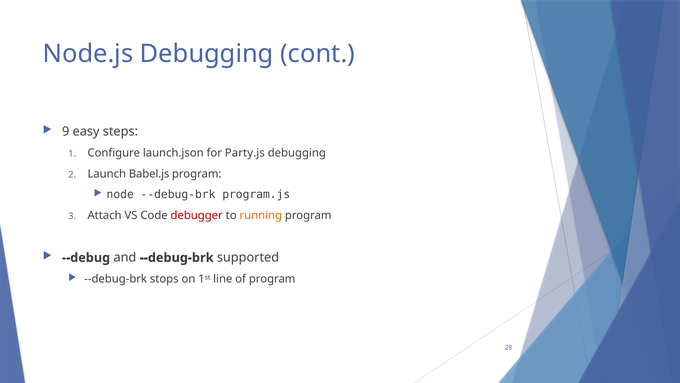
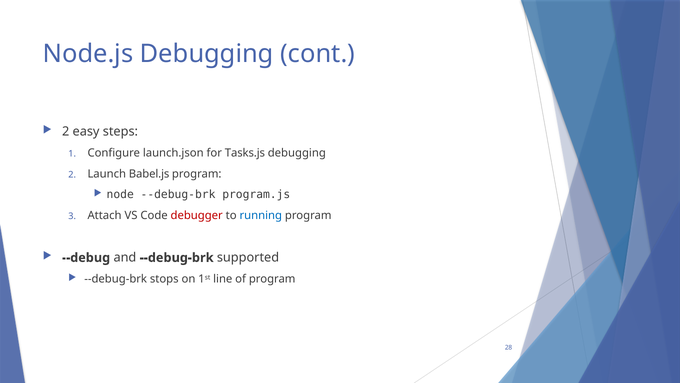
9 at (66, 132): 9 -> 2
Party.js: Party.js -> Tasks.js
running colour: orange -> blue
